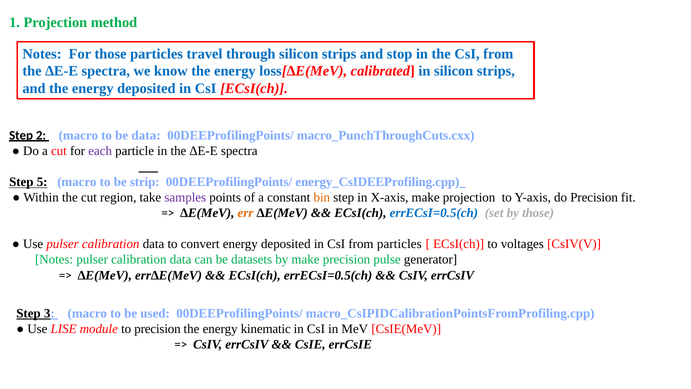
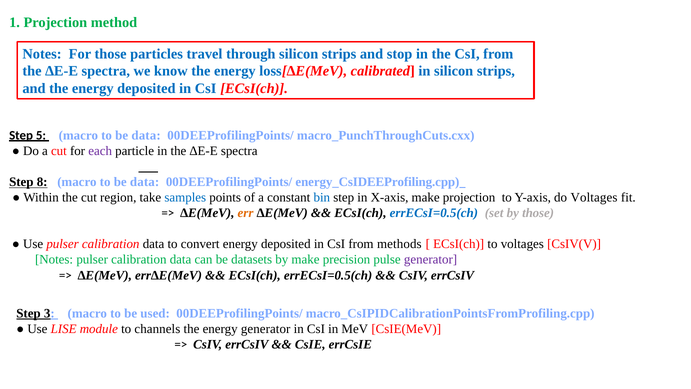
2: 2 -> 5
5: 5 -> 8
strip at (145, 182): strip -> data
samples colour: purple -> blue
bin colour: orange -> blue
do Precision: Precision -> Voltages
from particles: particles -> methods
generator at (431, 259) colour: black -> purple
to precision: precision -> channels
energy kinematic: kinematic -> generator
